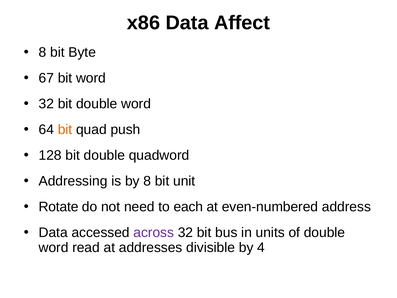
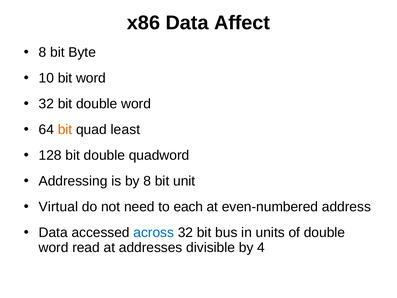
67: 67 -> 10
push: push -> least
Rotate: Rotate -> Virtual
across colour: purple -> blue
